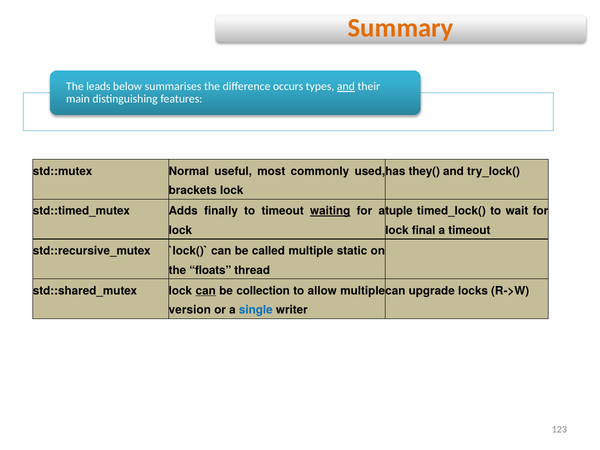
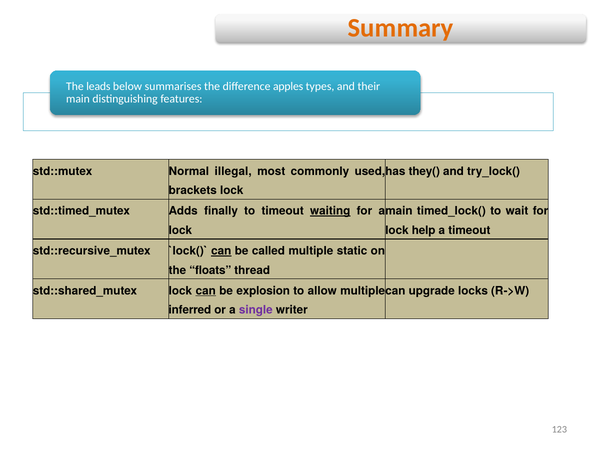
occurs: occurs -> apples
and at (346, 87) underline: present -> none
useful: useful -> illegal
tuple at (399, 211): tuple -> main
final: final -> help
can at (221, 251) underline: none -> present
collection: collection -> explosion
version: version -> inferred
single colour: blue -> purple
